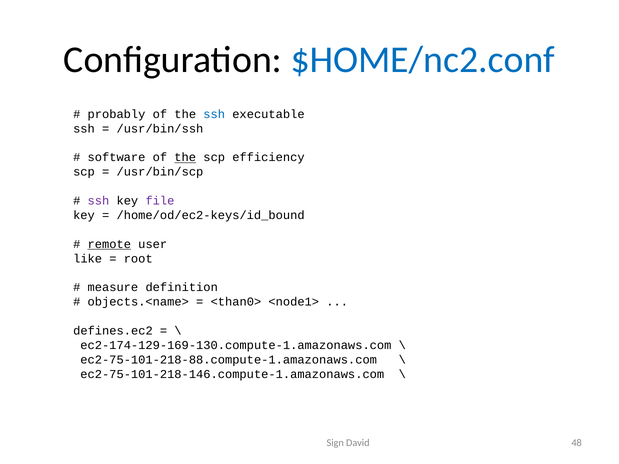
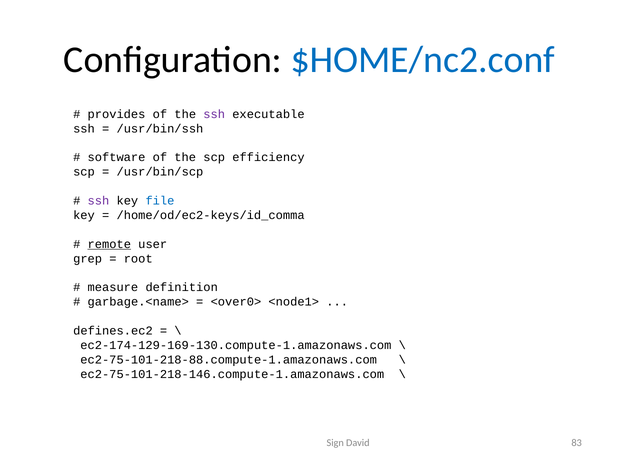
probably: probably -> provides
ssh at (214, 114) colour: blue -> purple
the at (185, 158) underline: present -> none
file colour: purple -> blue
/home/od/ec2-keys/id_bound: /home/od/ec2-keys/id_bound -> /home/od/ec2-keys/id_comma
like: like -> grep
objects.<name>: objects.<name> -> garbage.<name>
<than0>: <than0> -> <over0>
48: 48 -> 83
